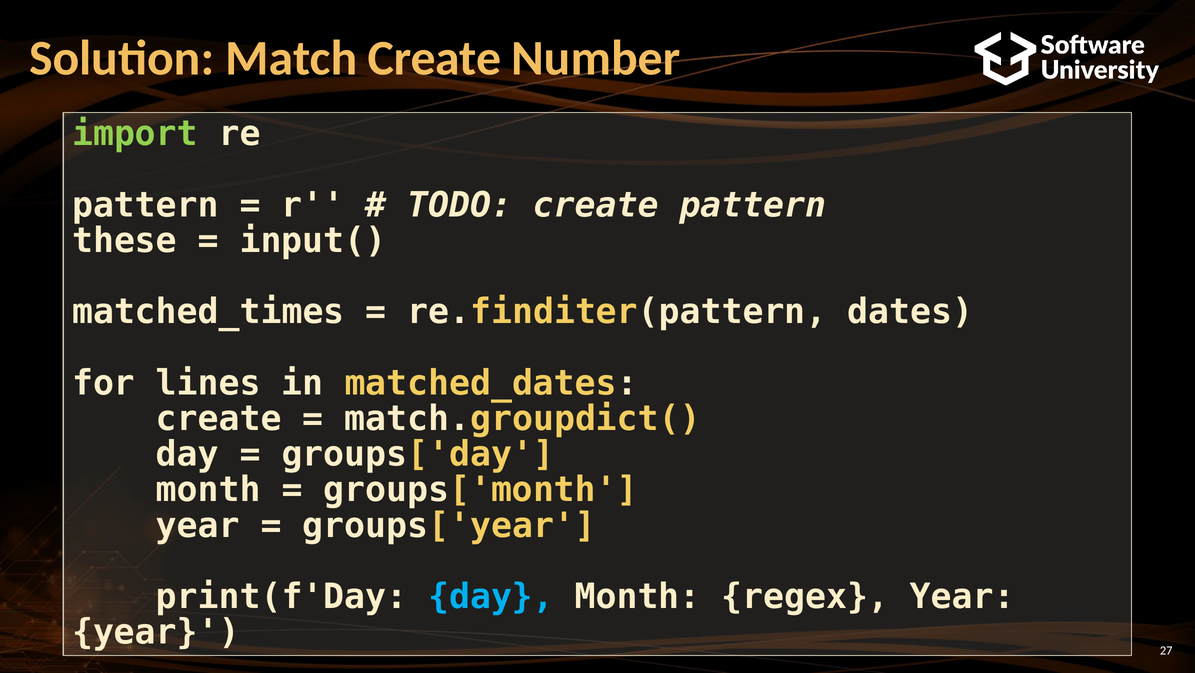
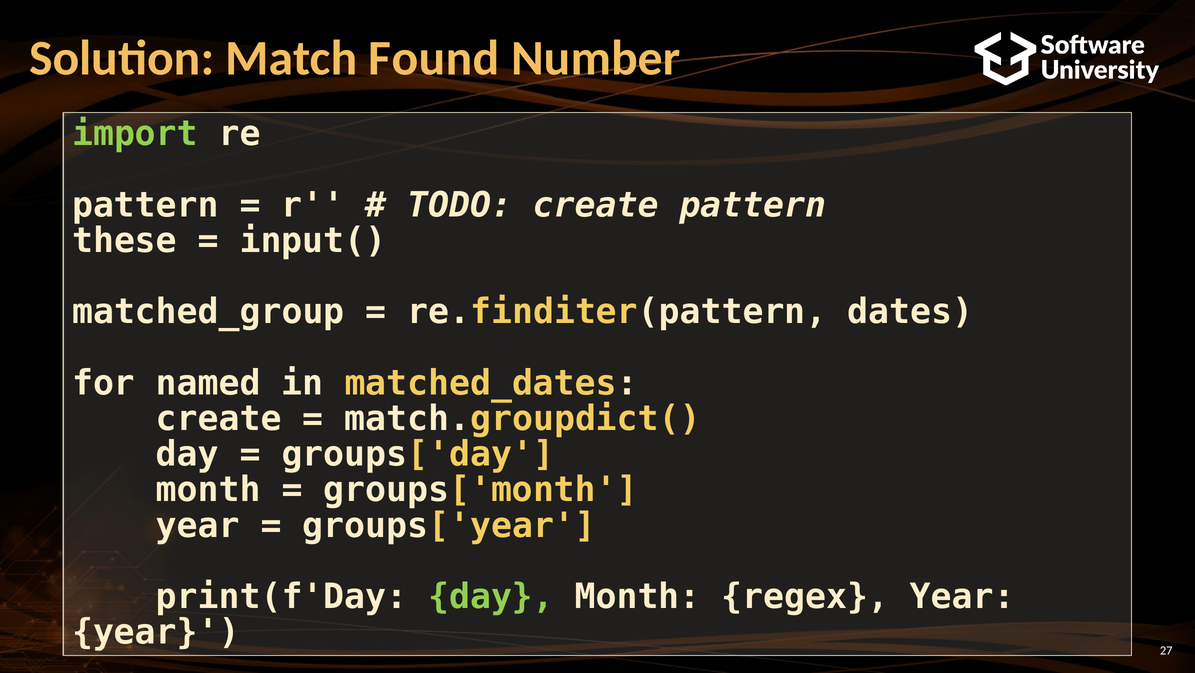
Match Create: Create -> Found
matched_times: matched_times -> matched_group
lines: lines -> named
day at (491, 596) colour: light blue -> light green
